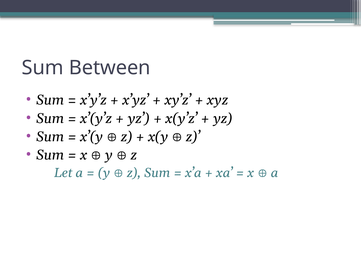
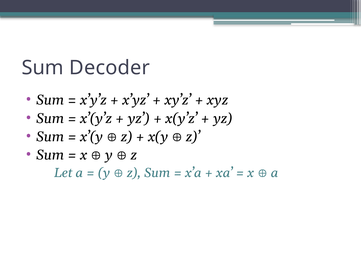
Between: Between -> Decoder
